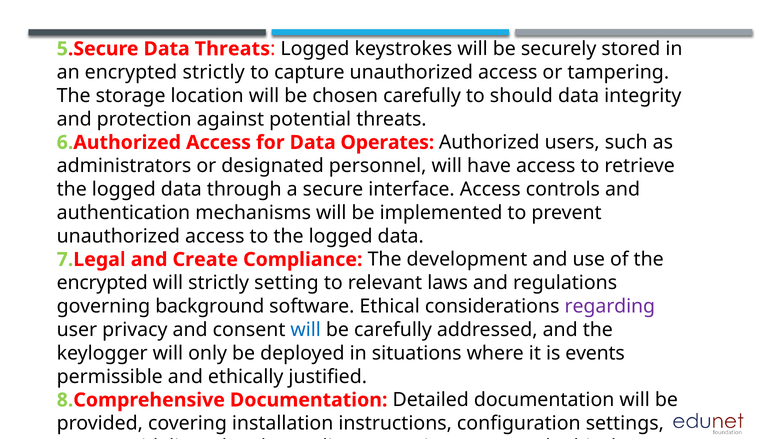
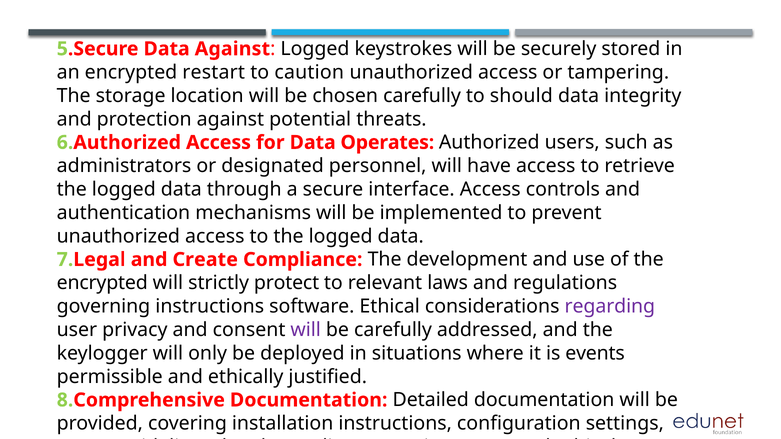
Data Threats: Threats -> Against
encrypted strictly: strictly -> restart
capture: capture -> caution
setting: setting -> protect
governing background: background -> instructions
will at (306, 330) colour: blue -> purple
